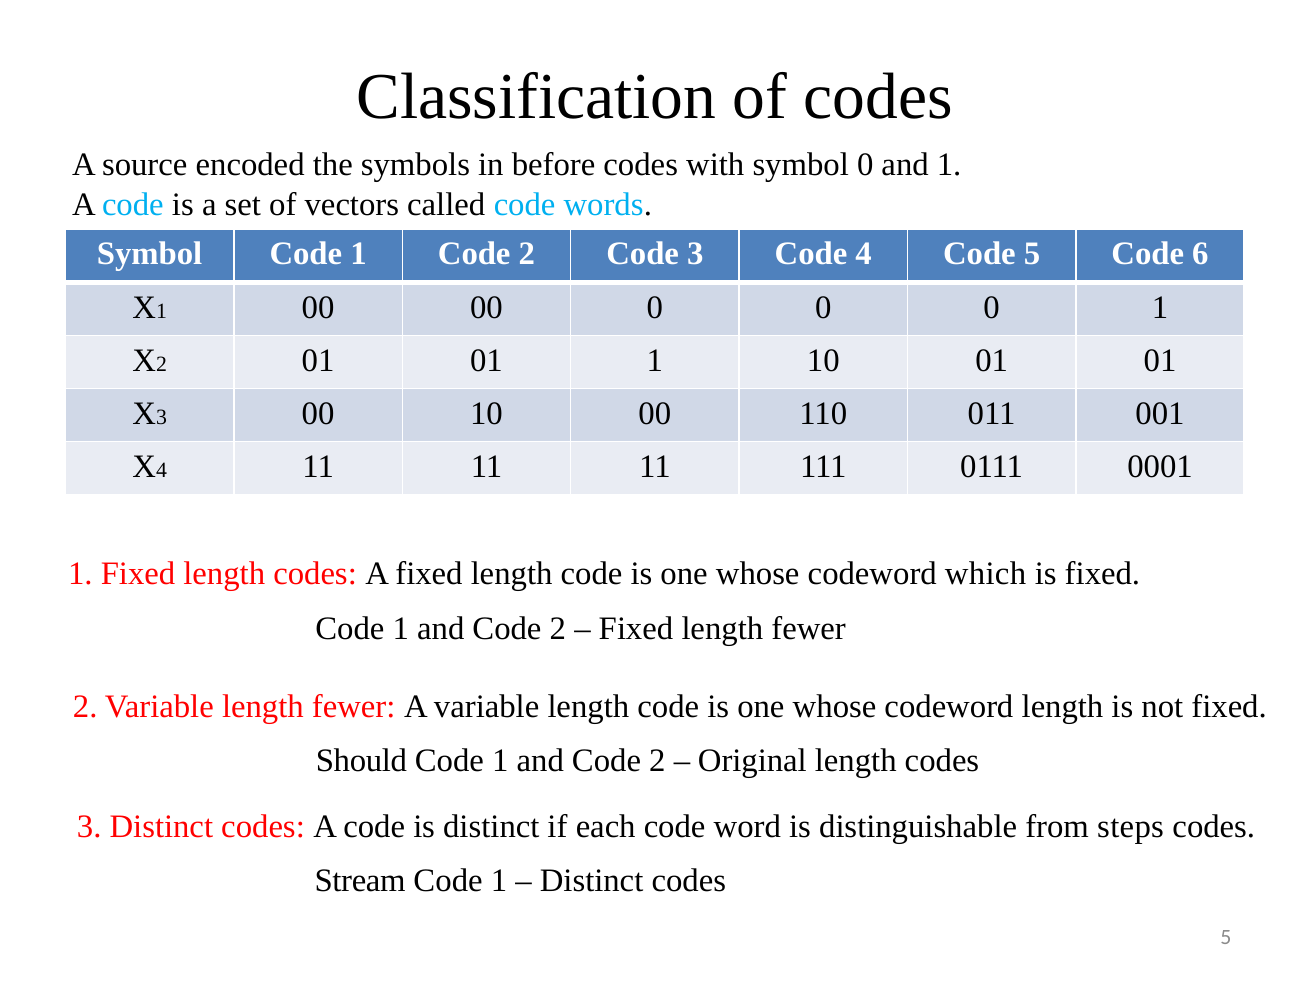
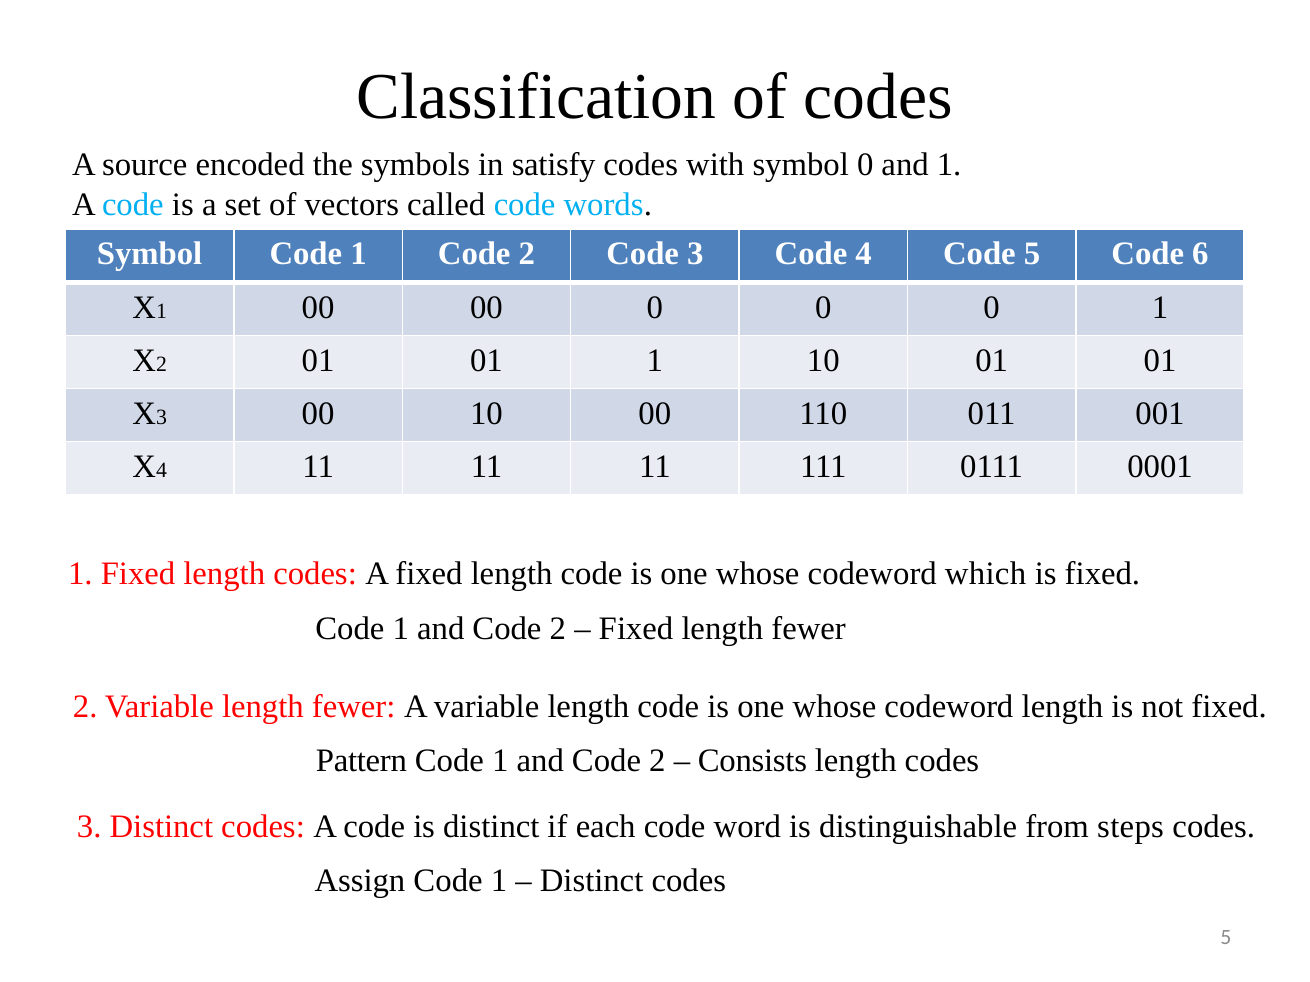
before: before -> satisfy
Should: Should -> Pattern
Original: Original -> Consists
Stream: Stream -> Assign
